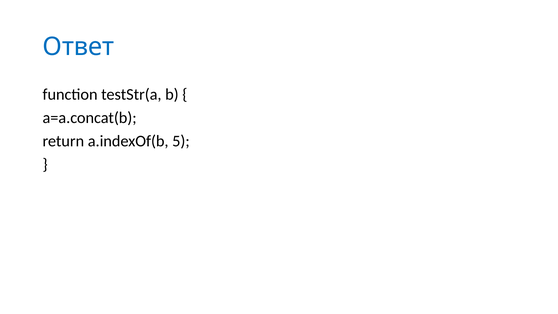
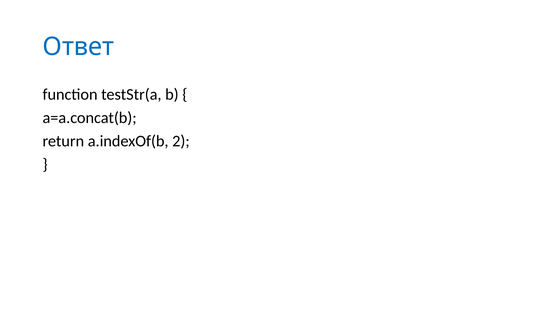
5: 5 -> 2
